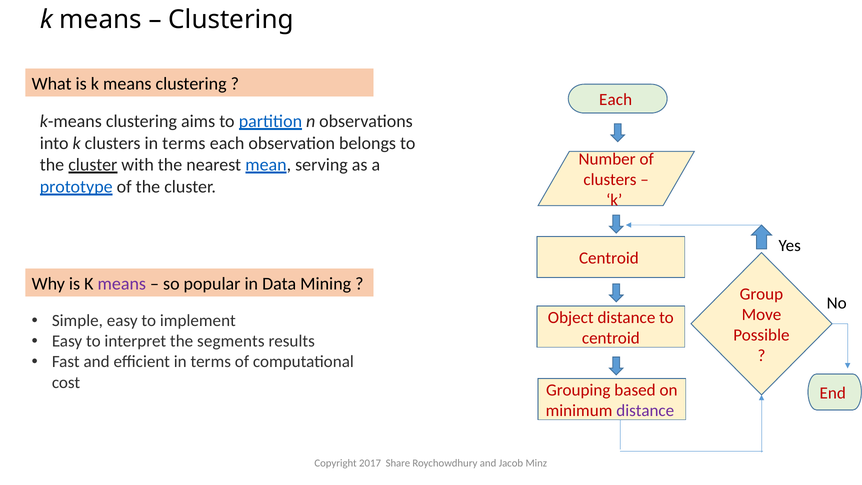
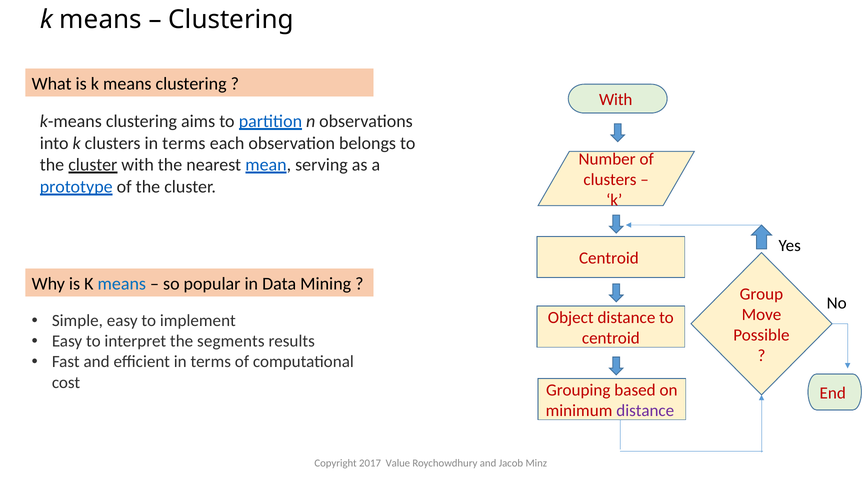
Each at (616, 100): Each -> With
means at (122, 284) colour: purple -> blue
Share: Share -> Value
